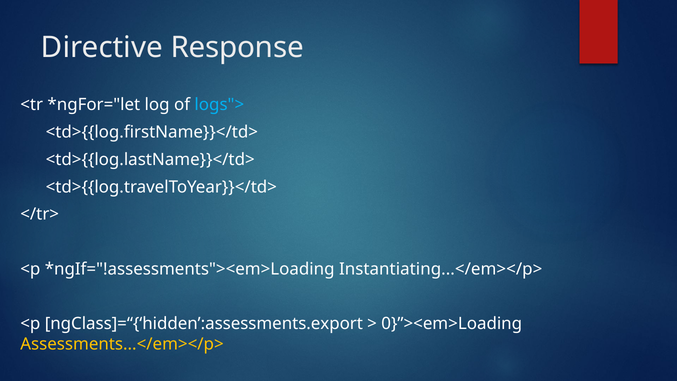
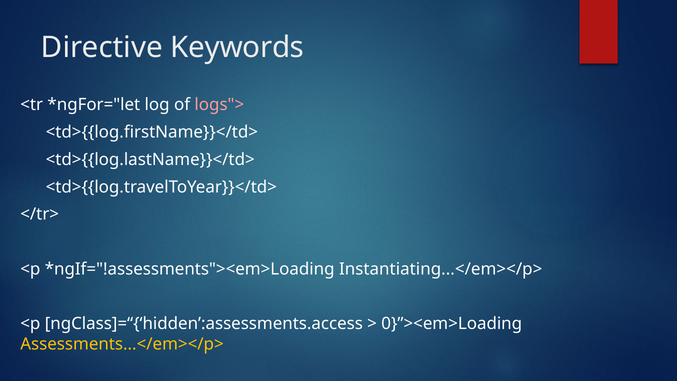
Response: Response -> Keywords
logs"> colour: light blue -> pink
ngClass]=“{‘hidden’:assessments.export: ngClass]=“{‘hidden’:assessments.export -> ngClass]=“{‘hidden’:assessments.access
